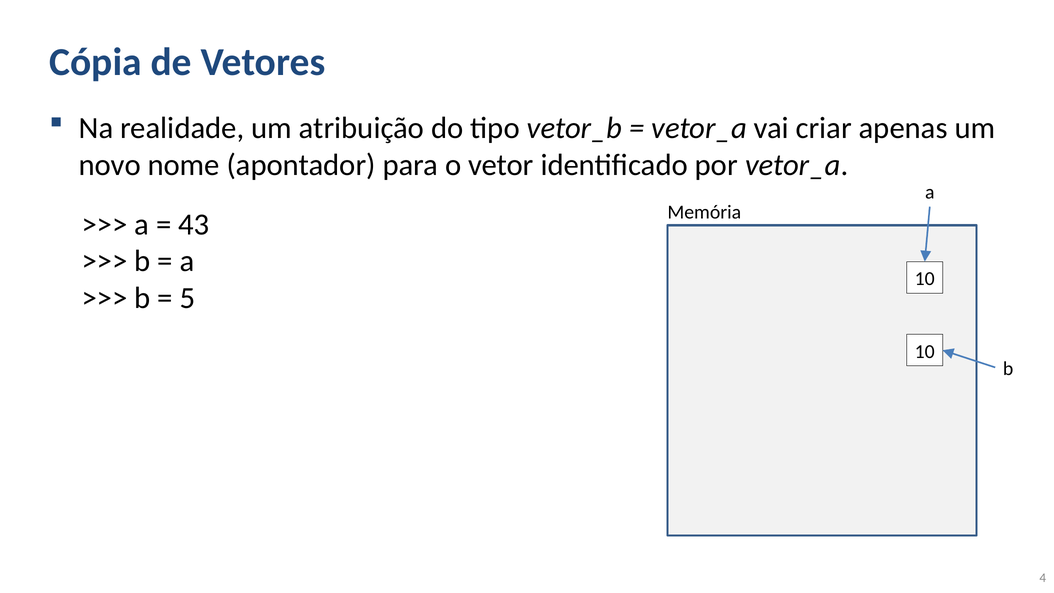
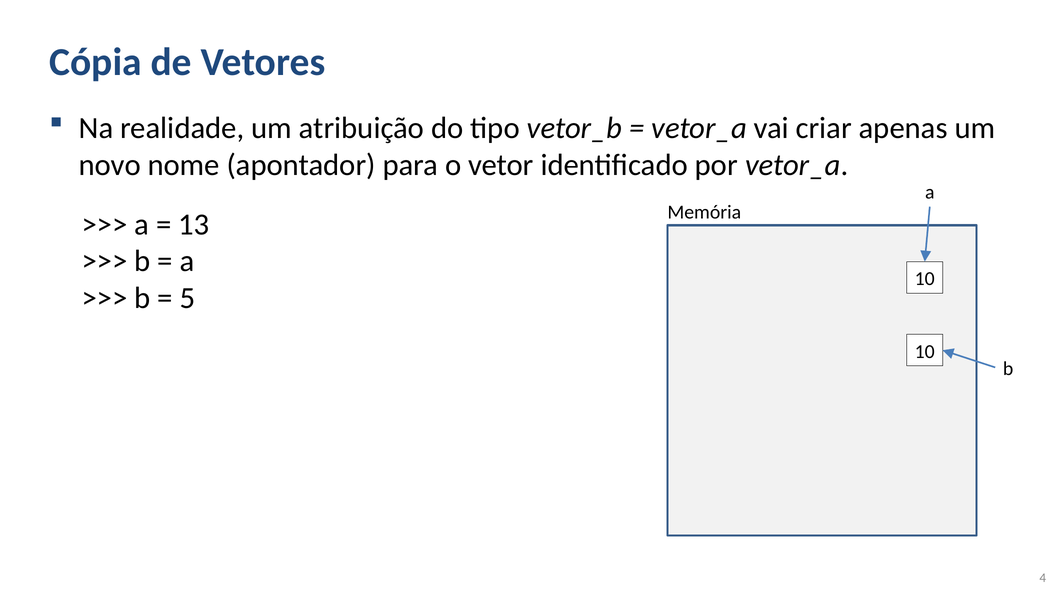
43: 43 -> 13
